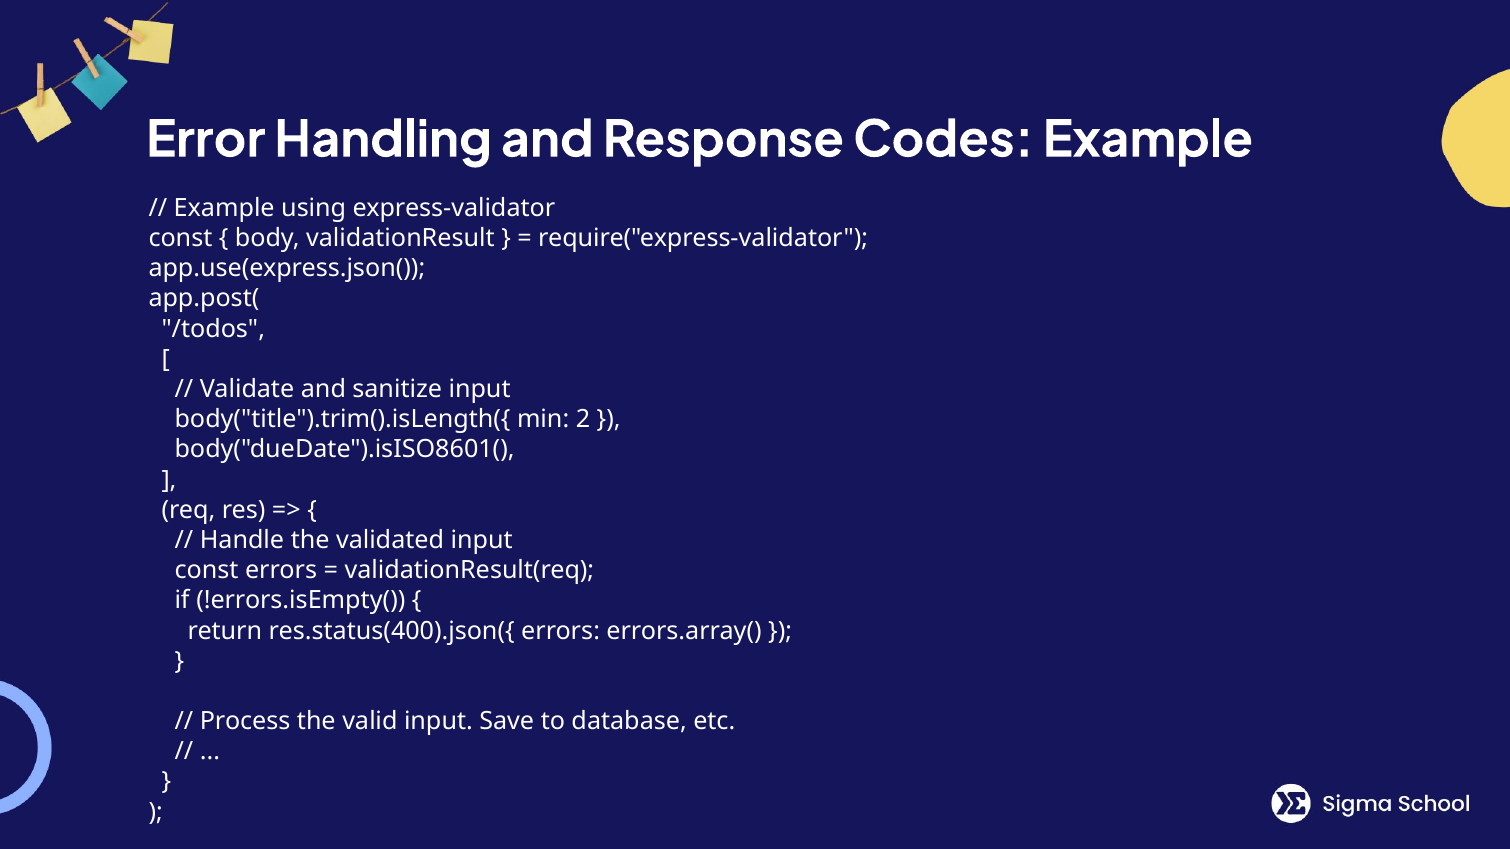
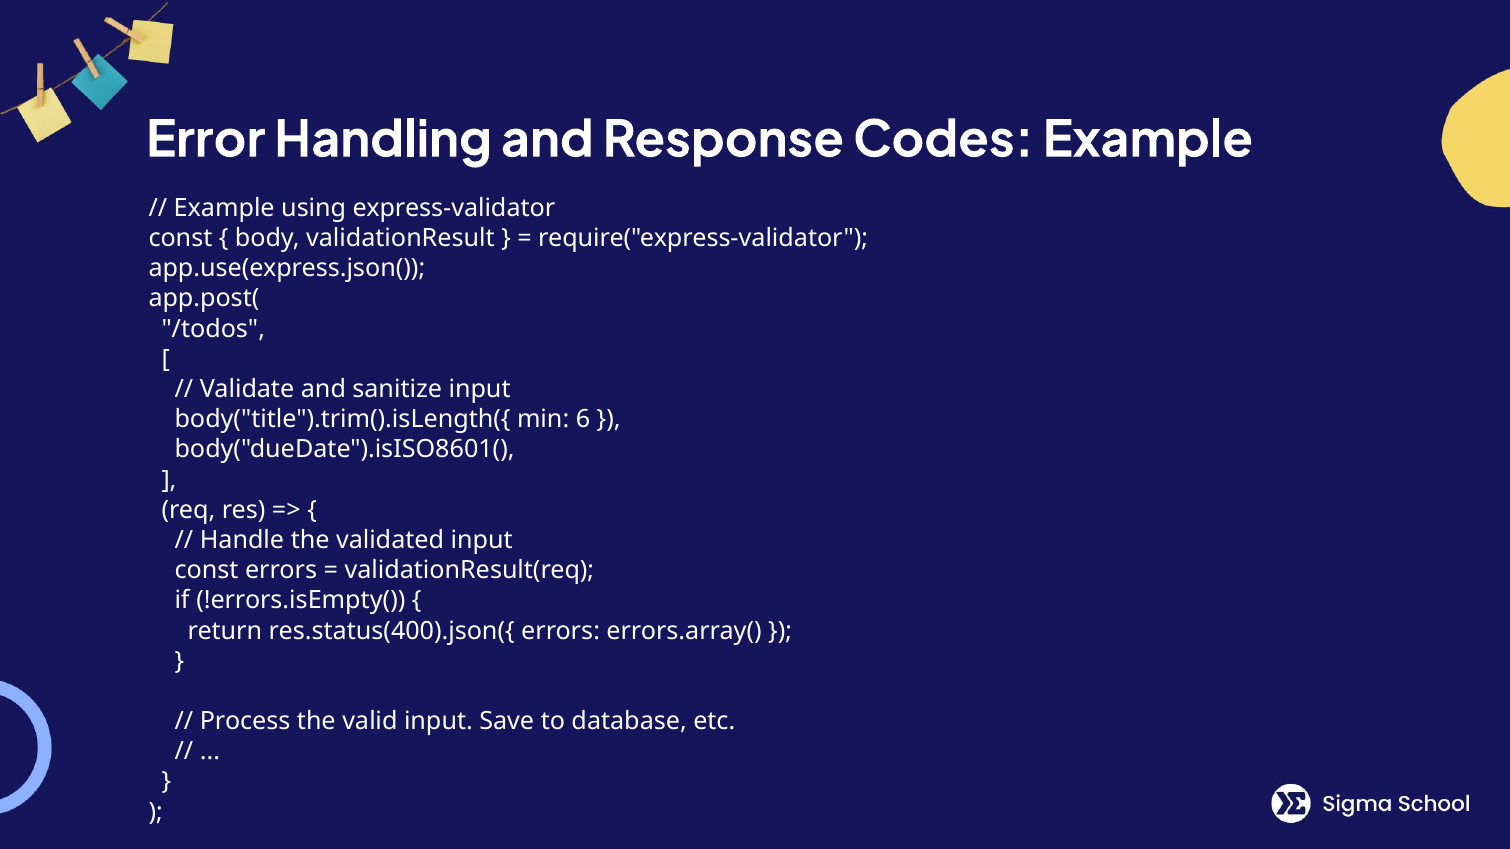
2: 2 -> 6
